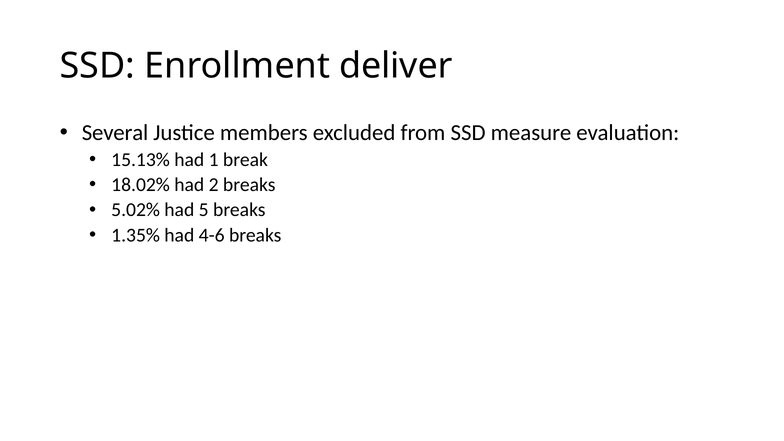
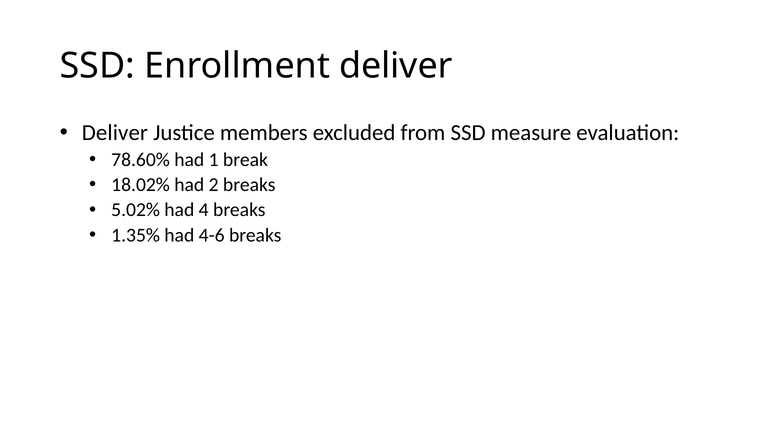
Several at (115, 133): Several -> Deliver
15.13%: 15.13% -> 78.60%
5: 5 -> 4
